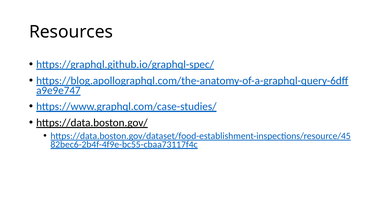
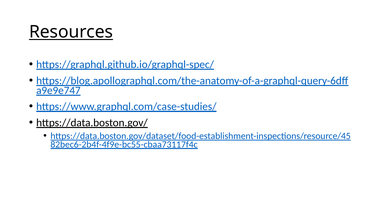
Resources underline: none -> present
